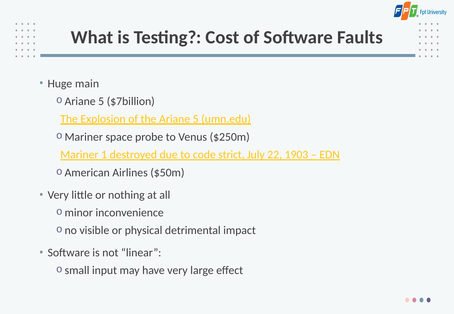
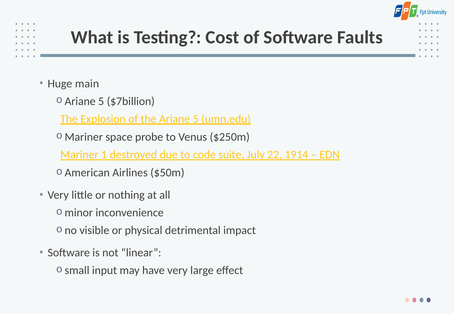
strict: strict -> suite
1903: 1903 -> 1914
